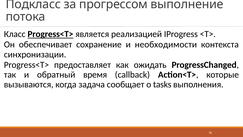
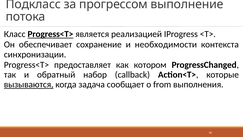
ожидать: ожидать -> котором
время: время -> набор
вызываются underline: none -> present
tasks: tasks -> from
